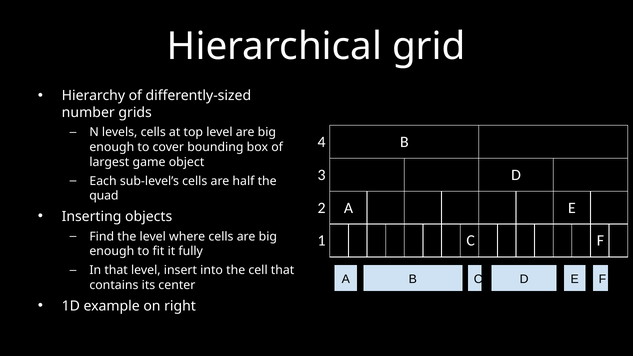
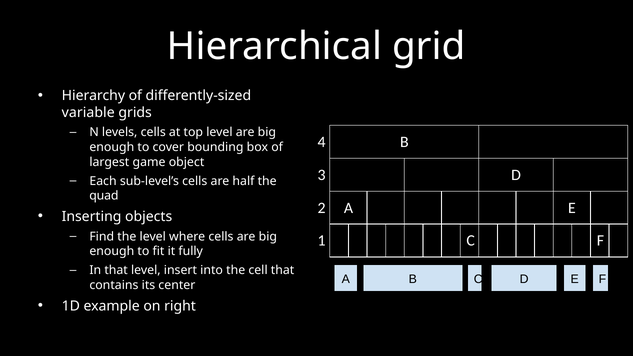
number: number -> variable
